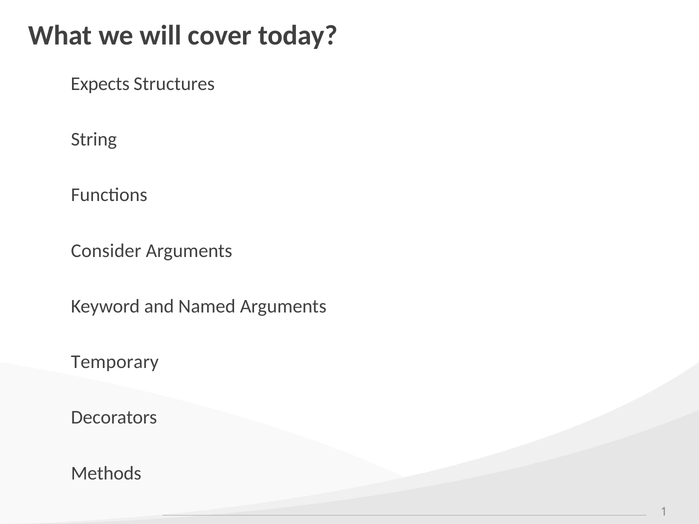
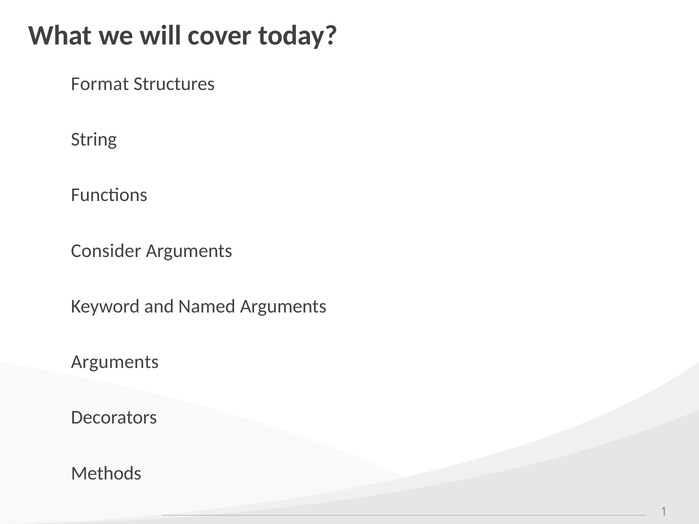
Expects: Expects -> Format
Temporary at (115, 362): Temporary -> Arguments
